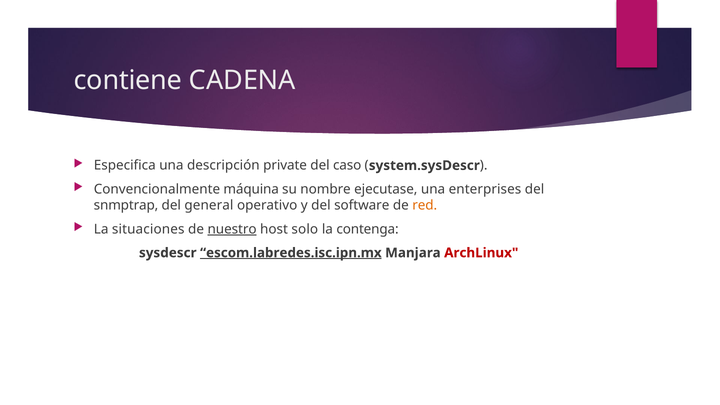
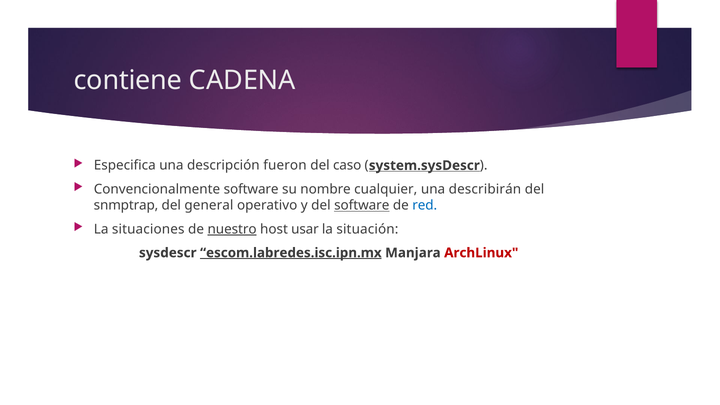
private: private -> fueron
system.sysDescr underline: none -> present
Convencionalmente máquina: máquina -> software
ejecutase: ejecutase -> cualquier
enterprises: enterprises -> describirán
software at (362, 205) underline: none -> present
red colour: orange -> blue
solo: solo -> usar
contenga: contenga -> situación
